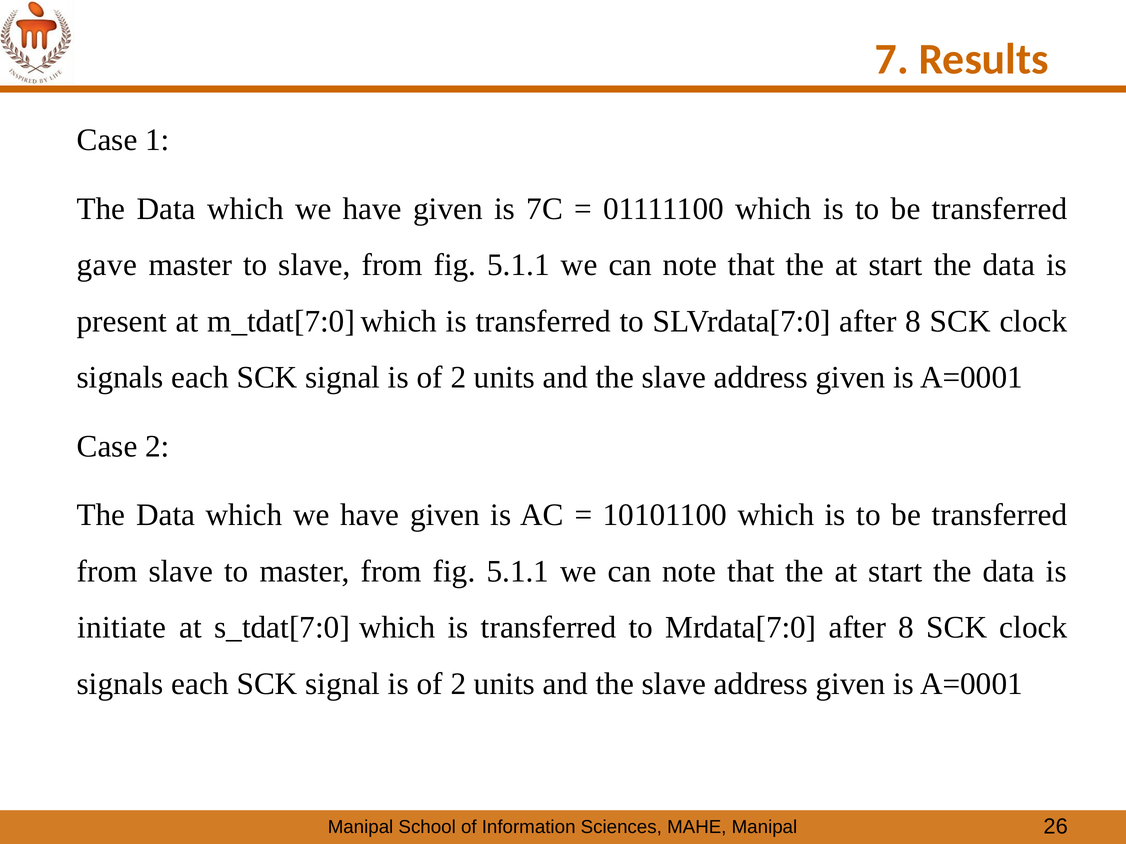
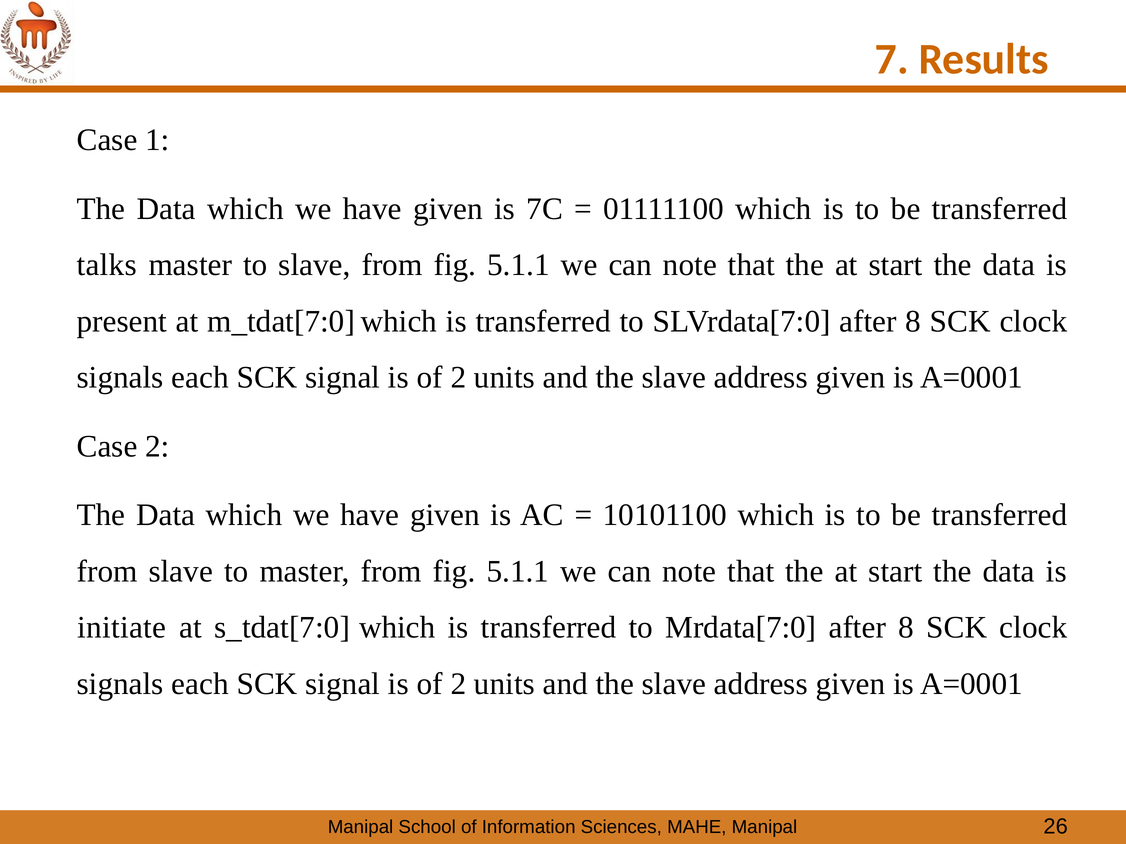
gave: gave -> talks
